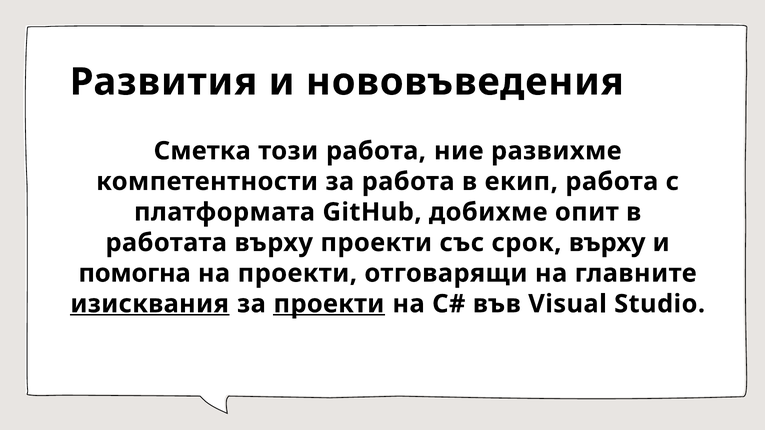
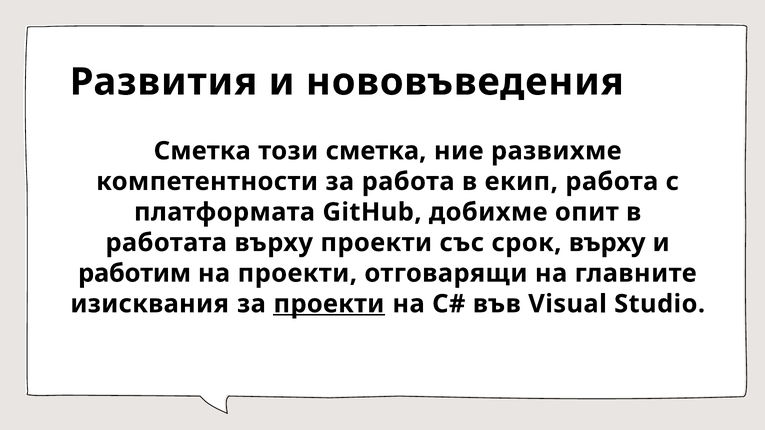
този работа: работа -> сметка
помогна: помогна -> работим
изисквания underline: present -> none
